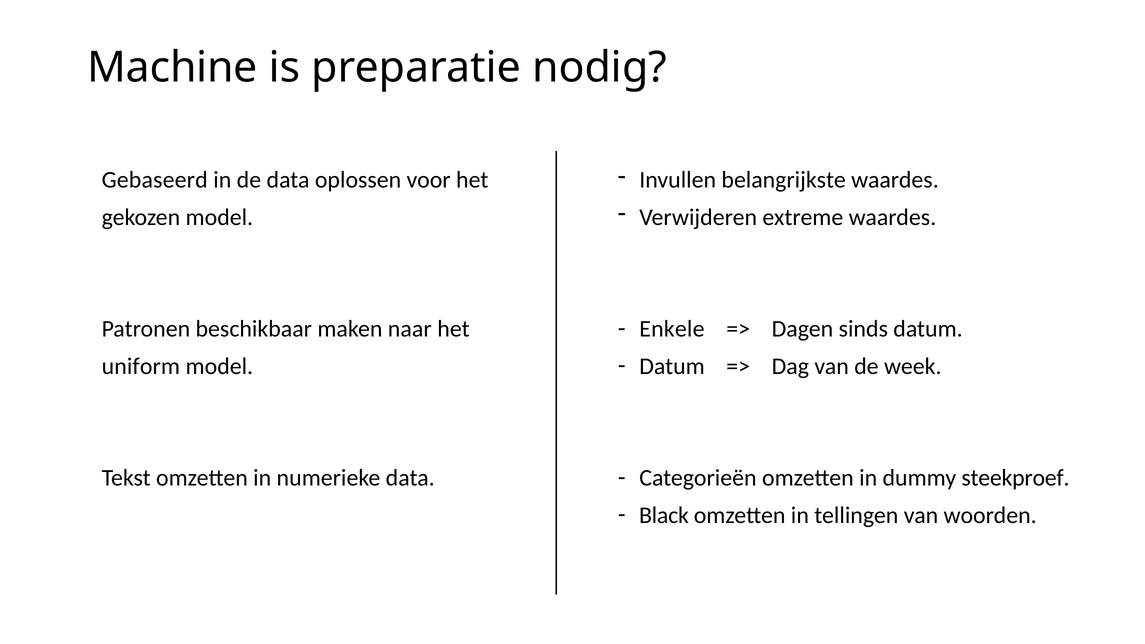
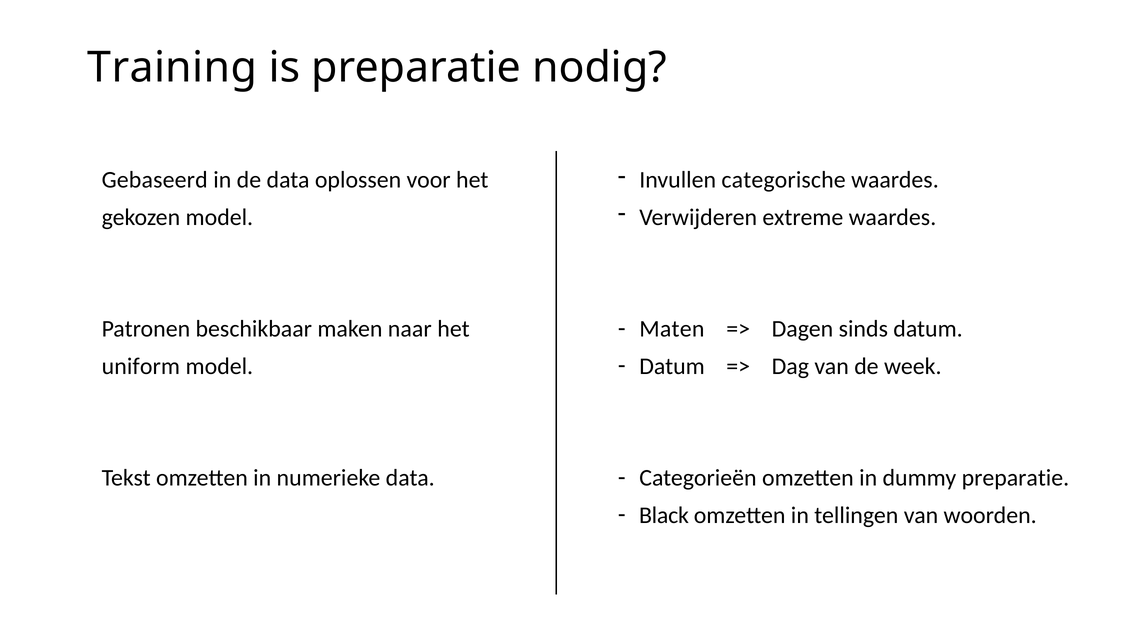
Machine: Machine -> Training
belangrijkste: belangrijkste -> categorische
Enkele: Enkele -> Maten
dummy steekproef: steekproef -> preparatie
